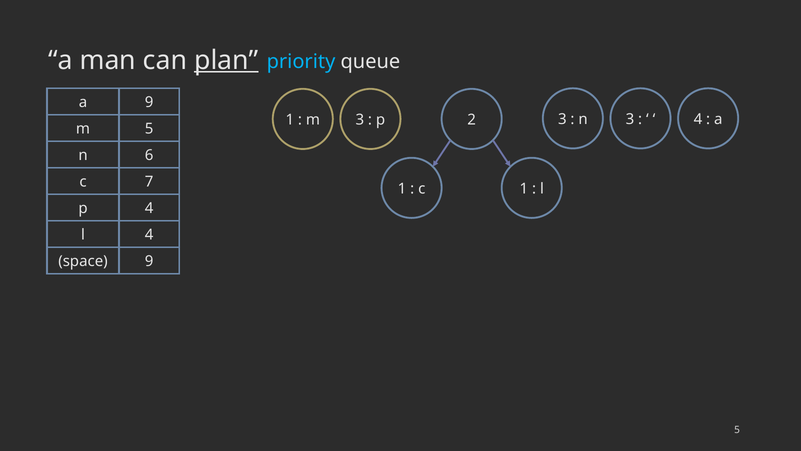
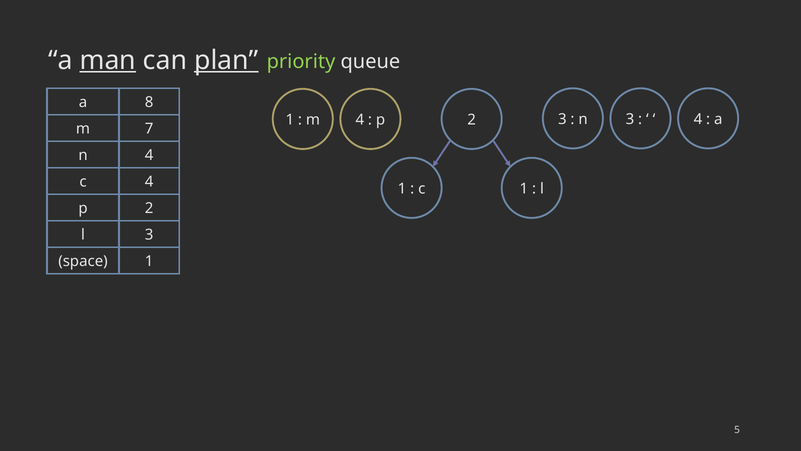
man underline: none -> present
priority colour: light blue -> light green
a 9: 9 -> 8
m 3: 3 -> 4
m 5: 5 -> 7
n 6: 6 -> 4
c 7: 7 -> 4
p 4: 4 -> 2
4 at (149, 235): 4 -> 3
space 9: 9 -> 1
